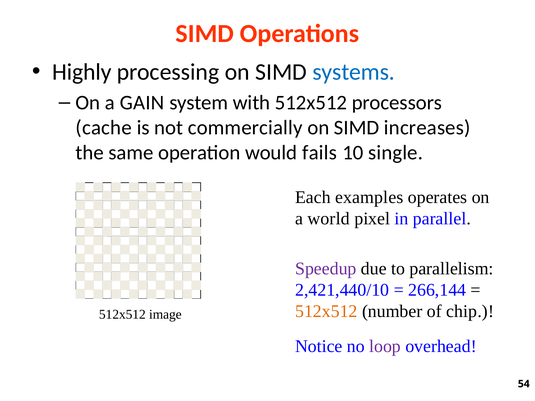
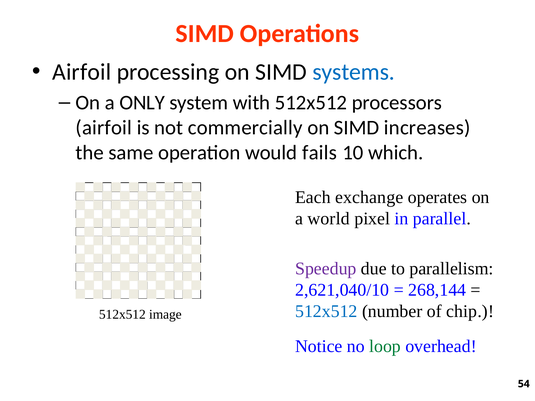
Highly at (82, 72): Highly -> Airfoil
GAIN: GAIN -> ONLY
cache at (104, 128): cache -> airfoil
single: single -> which
examples: examples -> exchange
2,421,440/10: 2,421,440/10 -> 2,621,040/10
266,144: 266,144 -> 268,144
512x512 at (326, 311) colour: orange -> blue
loop colour: purple -> green
